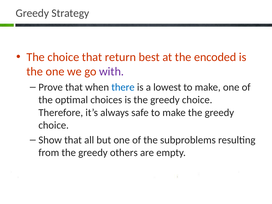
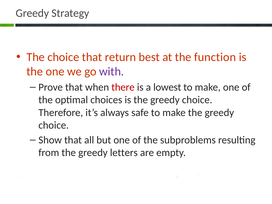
encoded: encoded -> function
there colour: blue -> red
others: others -> letters
